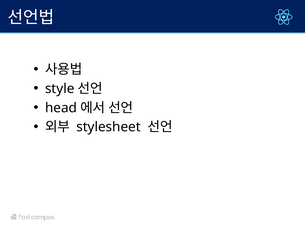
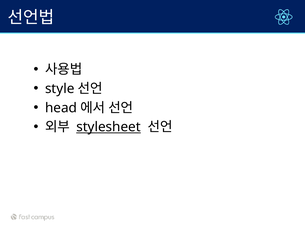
stylesheet underline: none -> present
